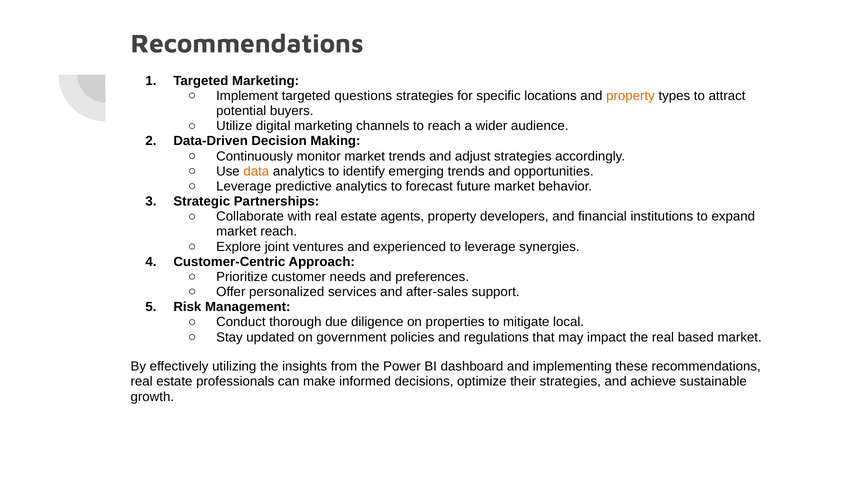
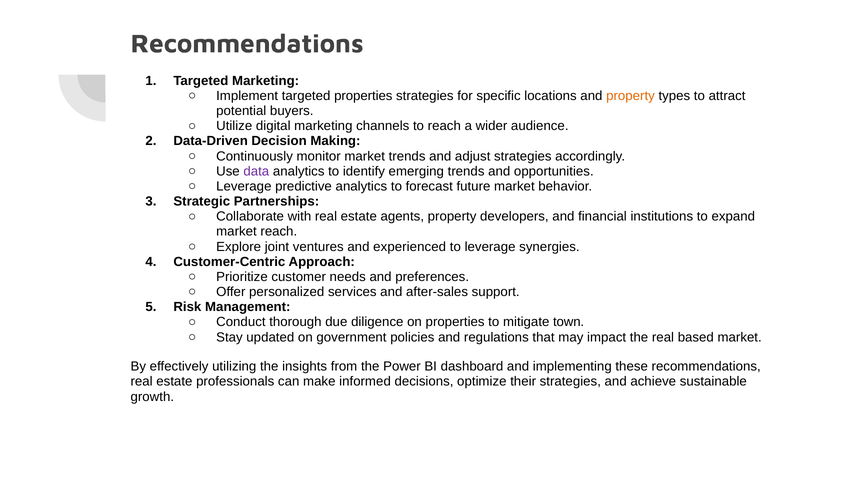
targeted questions: questions -> properties
data colour: orange -> purple
local: local -> town
